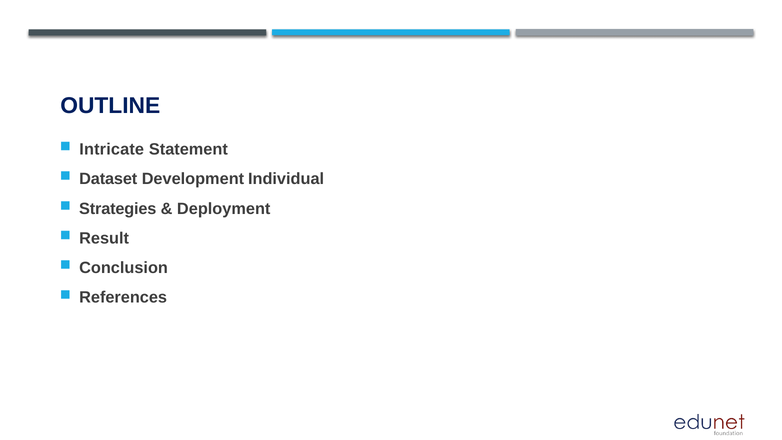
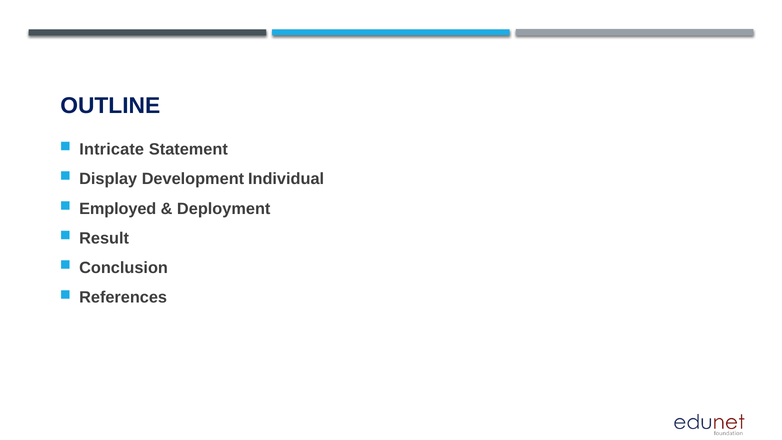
Dataset: Dataset -> Display
Strategies: Strategies -> Employed
